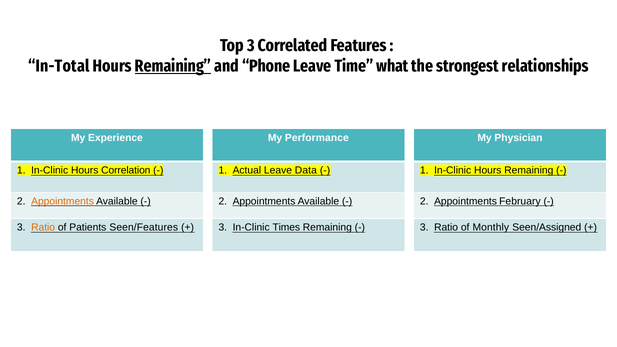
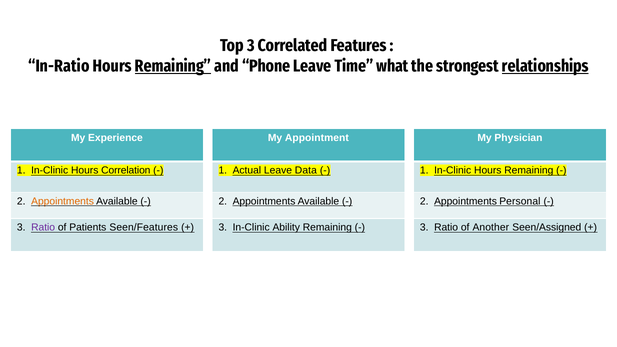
In-Total: In-Total -> In-Ratio
relationships underline: none -> present
Performance: Performance -> Appointment
February: February -> Personal
Ratio at (43, 228) colour: orange -> purple
Times: Times -> Ability
Monthly: Monthly -> Another
